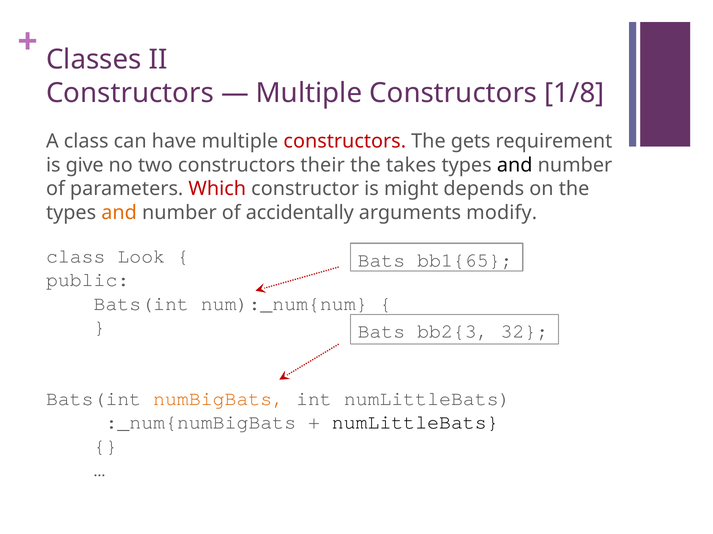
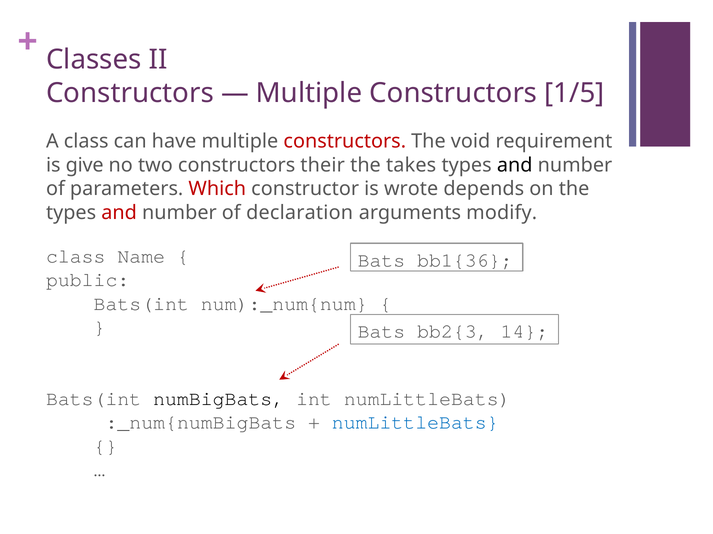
1/8: 1/8 -> 1/5
gets: gets -> void
might: might -> wrote
and at (119, 213) colour: orange -> red
accidentally: accidentally -> declaration
Look: Look -> Name
bb1{65: bb1{65 -> bb1{36
32: 32 -> 14
numBigBats colour: orange -> black
numLittleBats at (415, 423) colour: black -> blue
